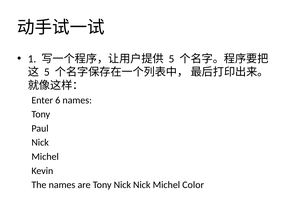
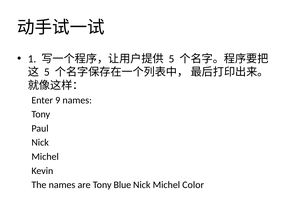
6: 6 -> 9
Tony Nick: Nick -> Blue
